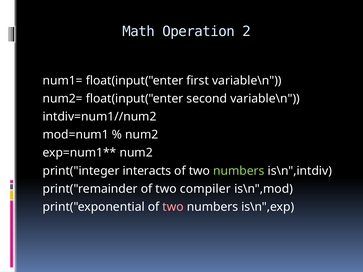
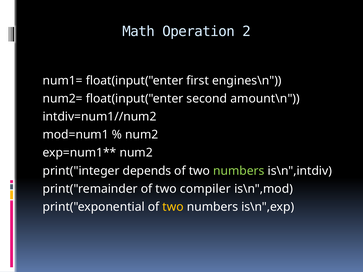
first variable\n: variable\n -> engines\n
second variable\n: variable\n -> amount\n
interacts: interacts -> depends
two at (173, 207) colour: pink -> yellow
